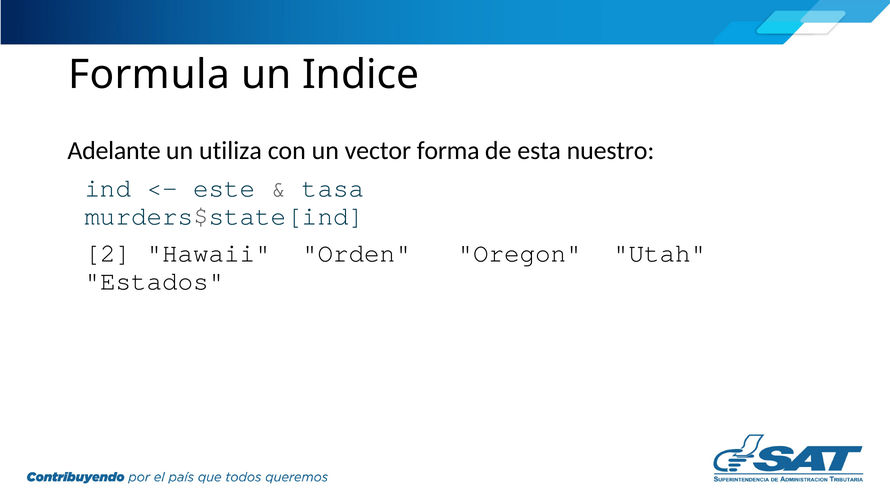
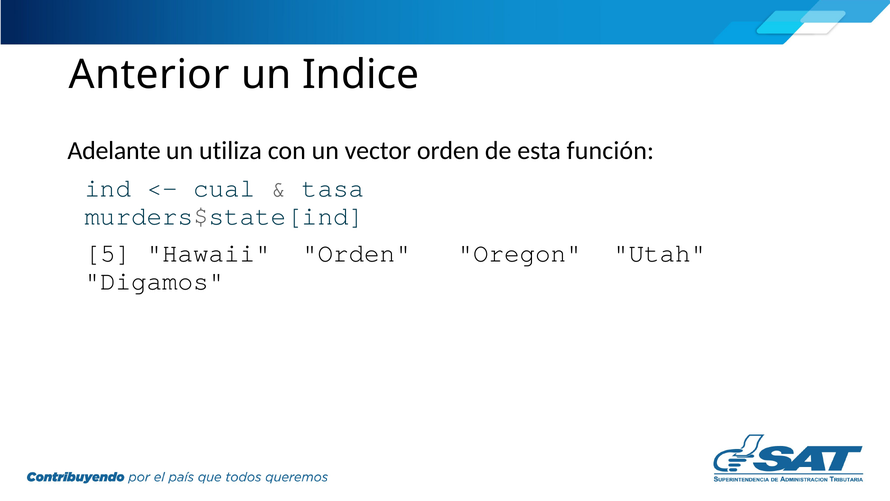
Formula: Formula -> Anterior
vector forma: forma -> orden
nuestro: nuestro -> función
este: este -> cual
2: 2 -> 5
Estados: Estados -> Digamos
